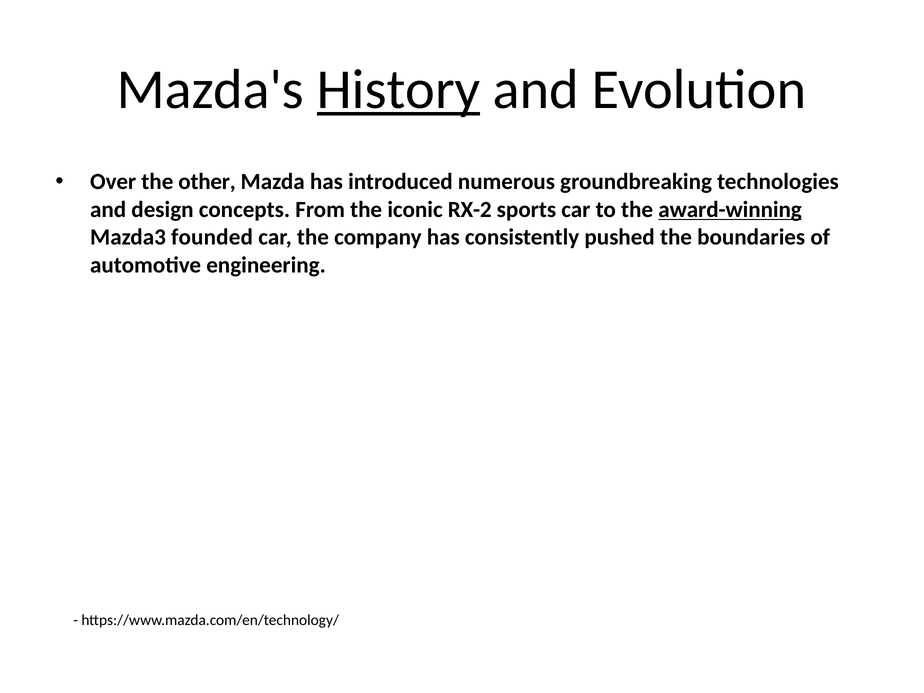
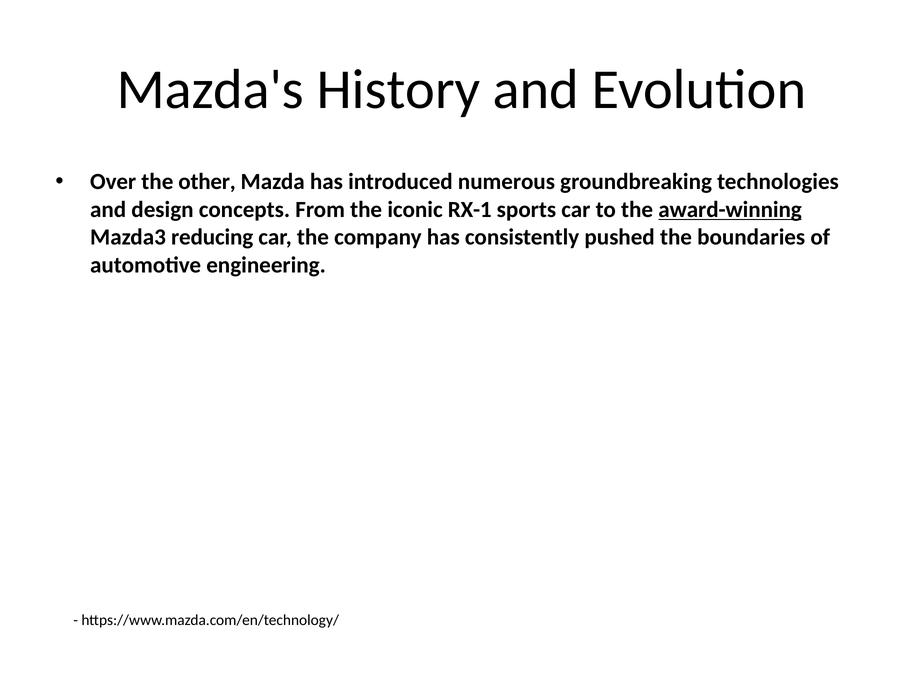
History underline: present -> none
RX-2: RX-2 -> RX-1
founded: founded -> reducing
